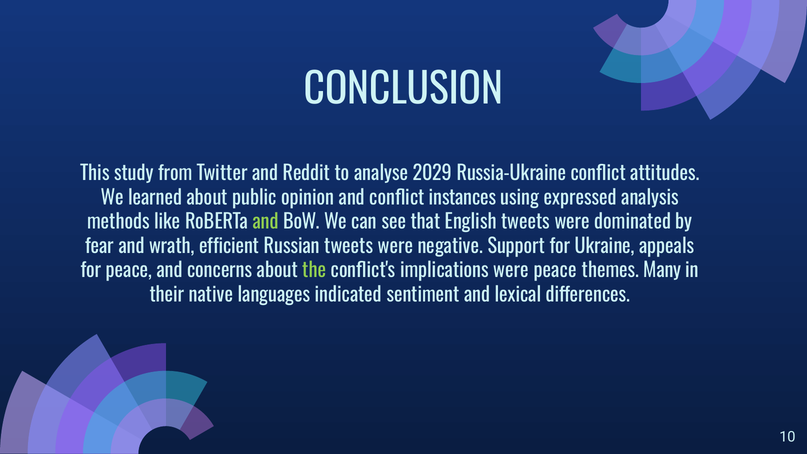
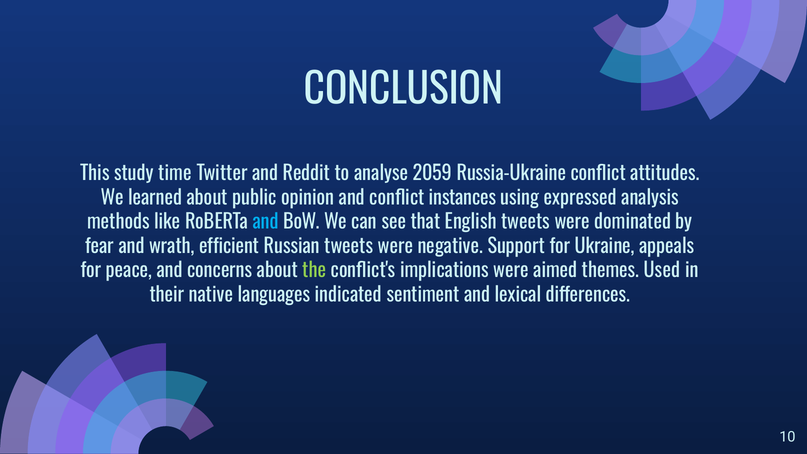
from: from -> time
2029: 2029 -> 2059
and at (266, 222) colour: light green -> light blue
were peace: peace -> aimed
Many: Many -> Used
